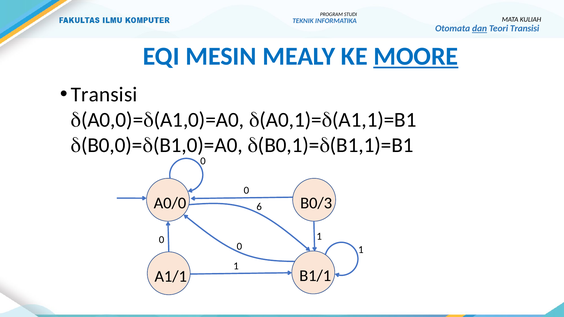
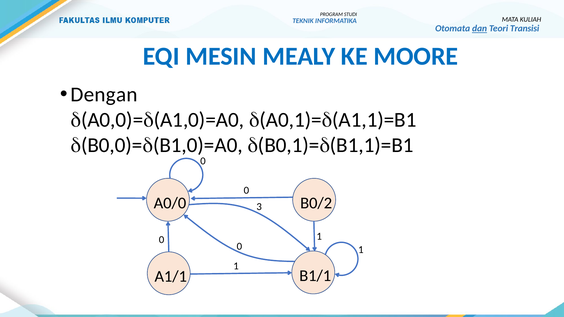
MOORE underline: present -> none
Transisi at (104, 95): Transisi -> Dengan
6: 6 -> 3
B0/3: B0/3 -> B0/2
